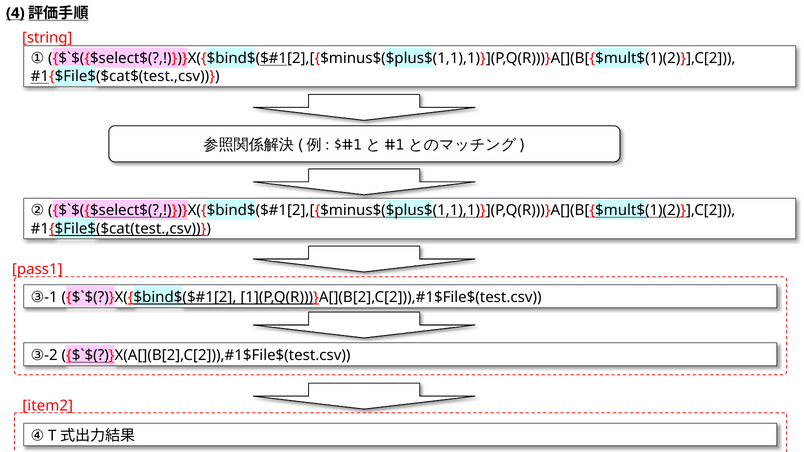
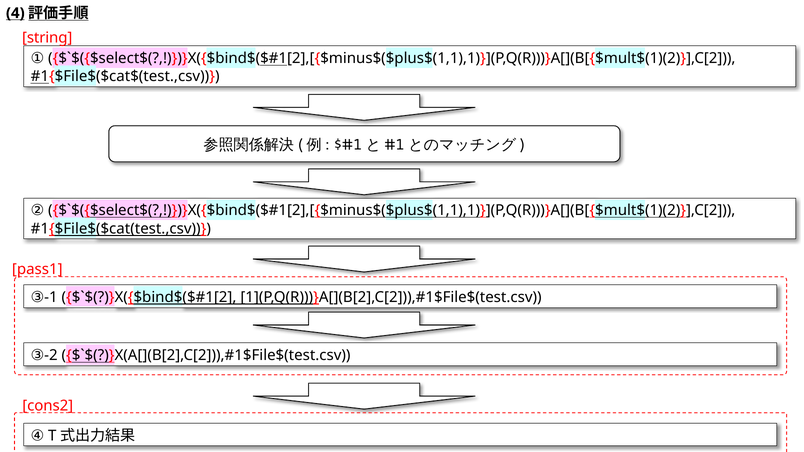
item2: item2 -> cons2
